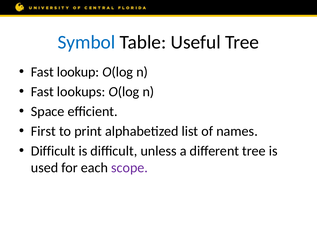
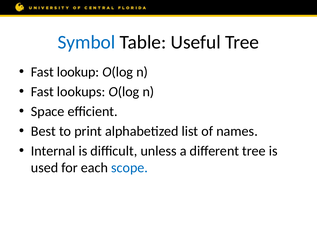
First: First -> Best
Difficult at (53, 151): Difficult -> Internal
scope colour: purple -> blue
